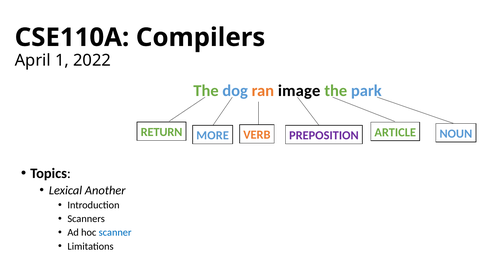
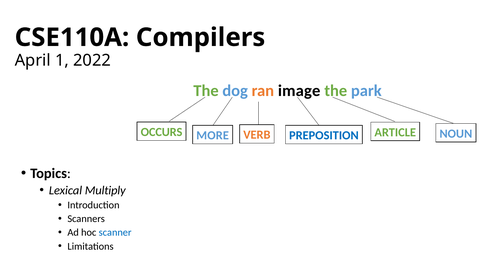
RETURN: RETURN -> OCCURS
PREPOSITION colour: purple -> blue
Another: Another -> Multiply
